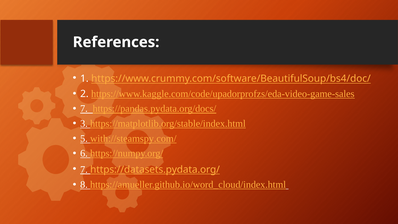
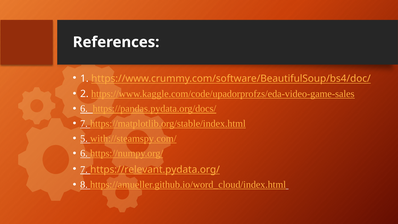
7 at (84, 109): 7 -> 6
3 at (84, 124): 3 -> 7
https://datasets.pydata.org/: https://datasets.pydata.org/ -> https://relevant.pydata.org/
